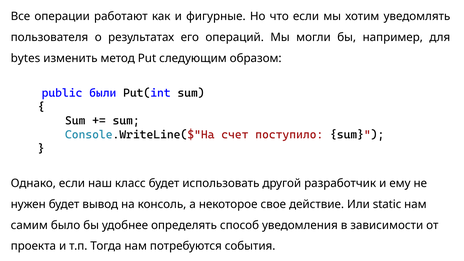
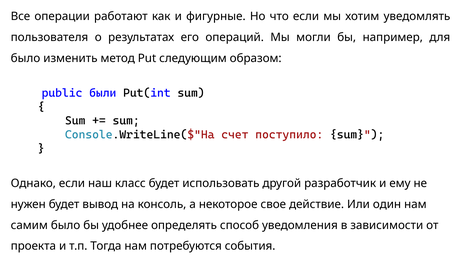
bytes at (25, 58): bytes -> было
static: static -> один
